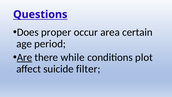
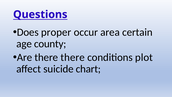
period: period -> county
Are underline: present -> none
there while: while -> there
filter: filter -> chart
